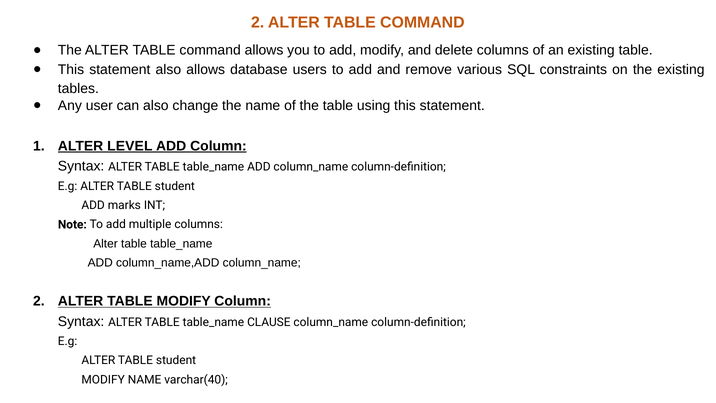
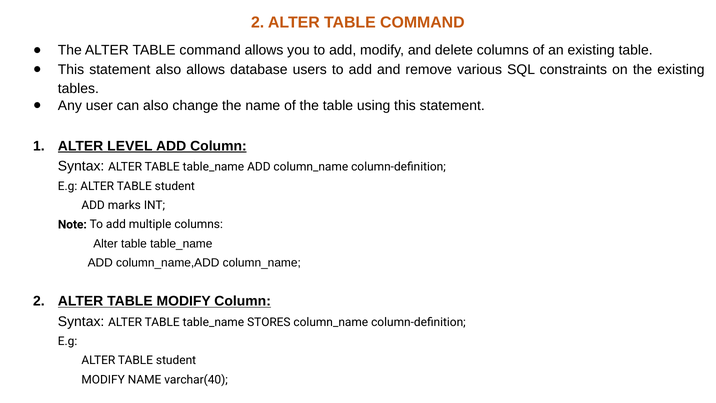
CLAUSE: CLAUSE -> STORES
